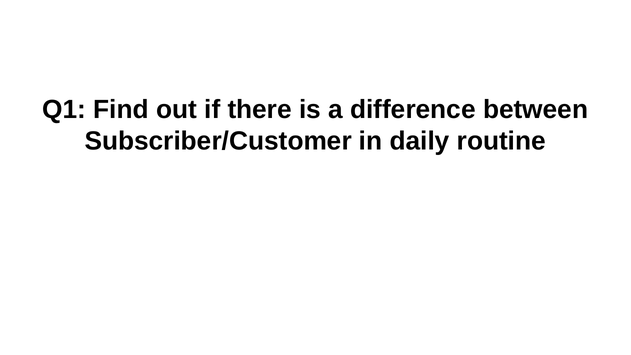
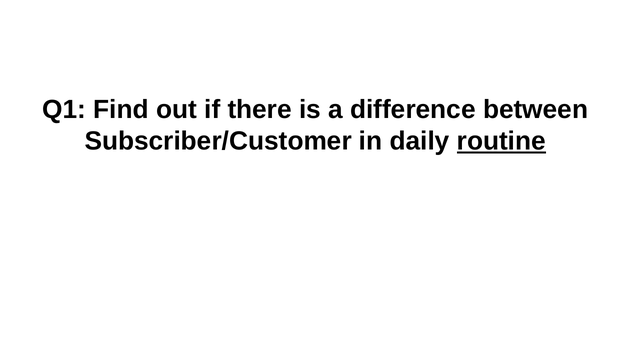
routine underline: none -> present
